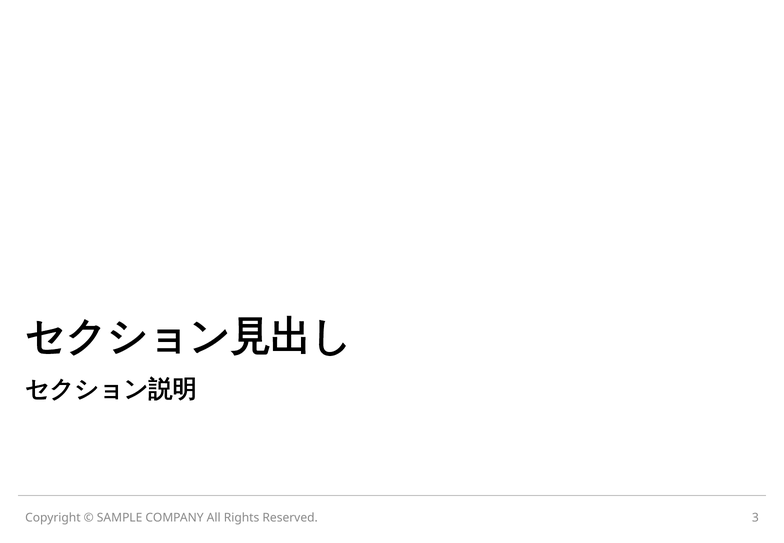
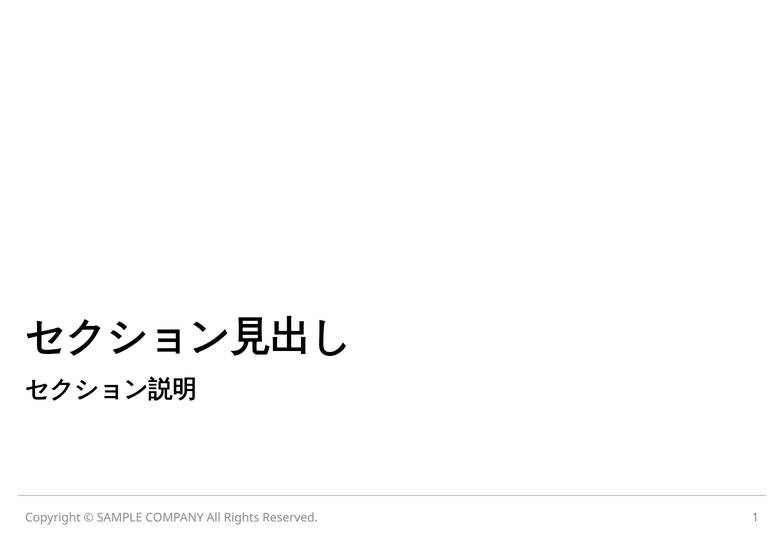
3: 3 -> 1
